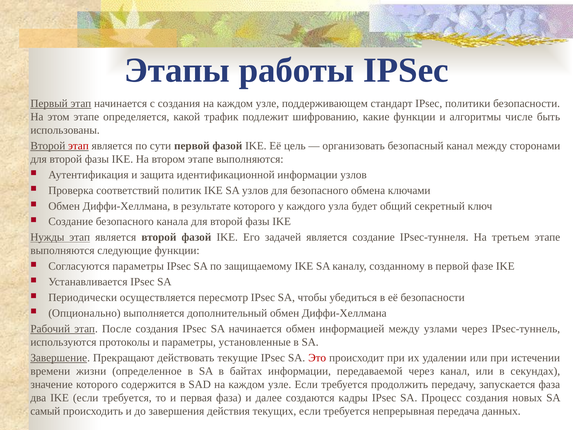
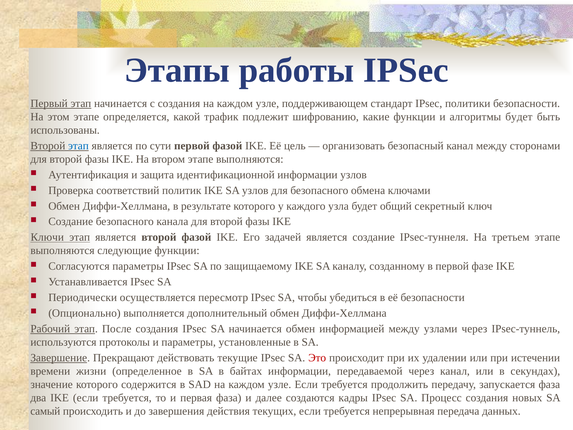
алгоритмы числе: числе -> будет
этап at (78, 146) colour: red -> blue
Нужды: Нужды -> Ключи
